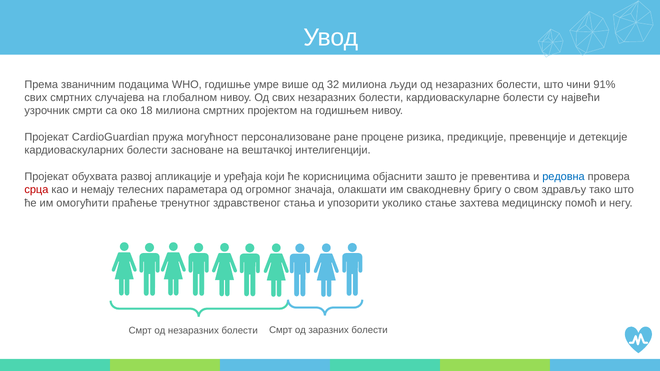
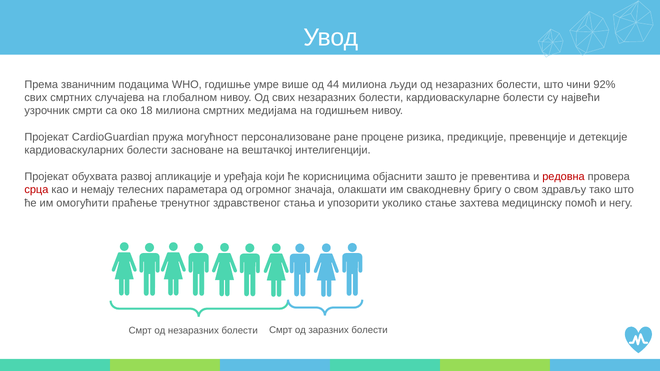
32: 32 -> 44
91%: 91% -> 92%
пројектом: пројектом -> медијама
редовна colour: blue -> red
